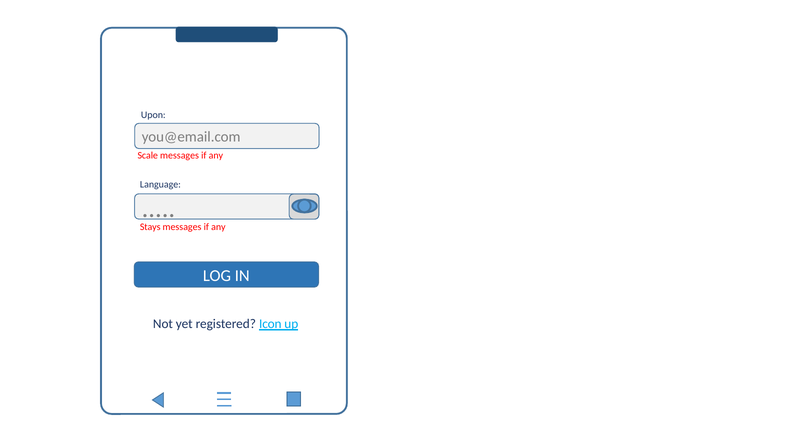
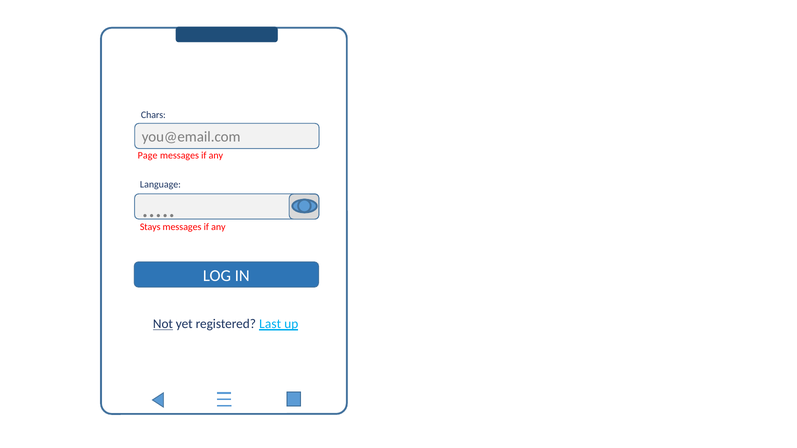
Upon: Upon -> Chars
Scale: Scale -> Page
Not underline: none -> present
Icon: Icon -> Last
